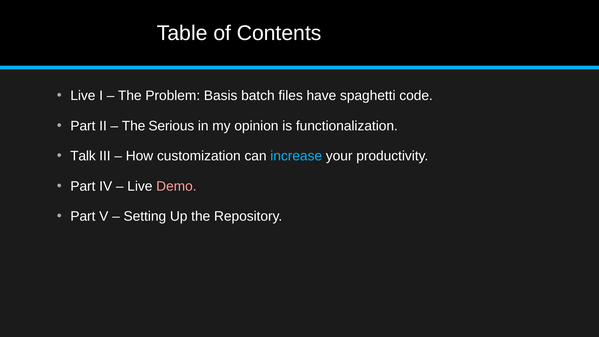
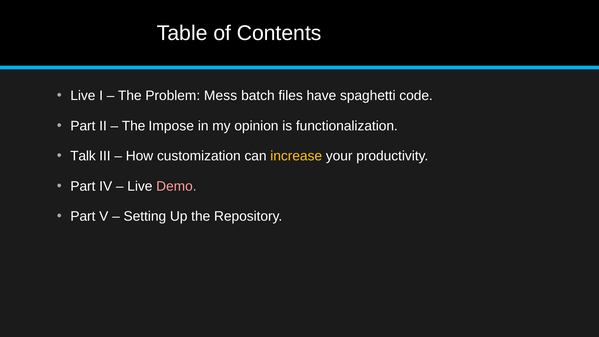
Basis: Basis -> Mess
Serious: Serious -> Impose
increase colour: light blue -> yellow
